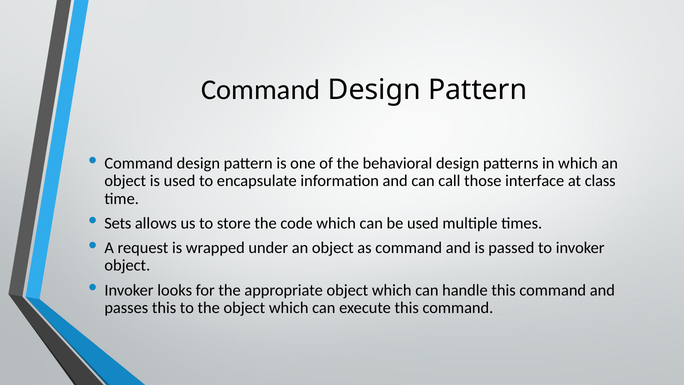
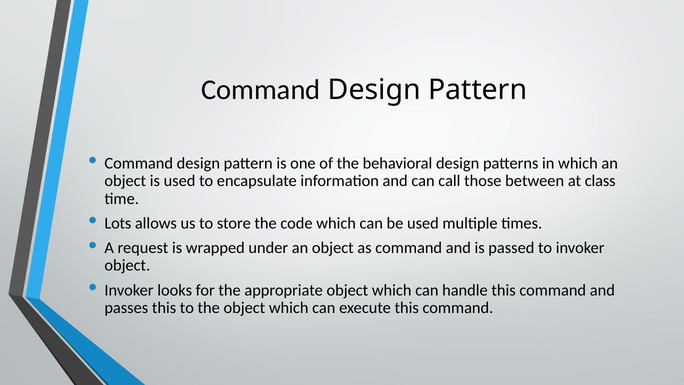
interface: interface -> between
Sets: Sets -> Lots
